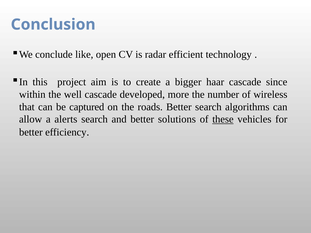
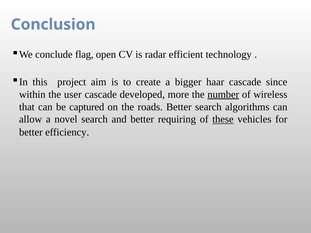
like: like -> flag
well: well -> user
number underline: none -> present
alerts: alerts -> novel
solutions: solutions -> requiring
